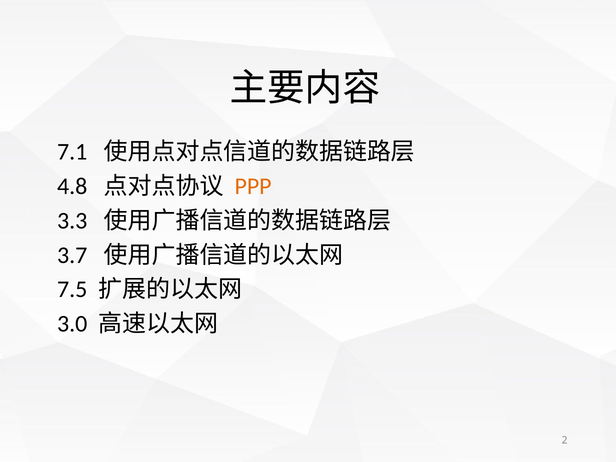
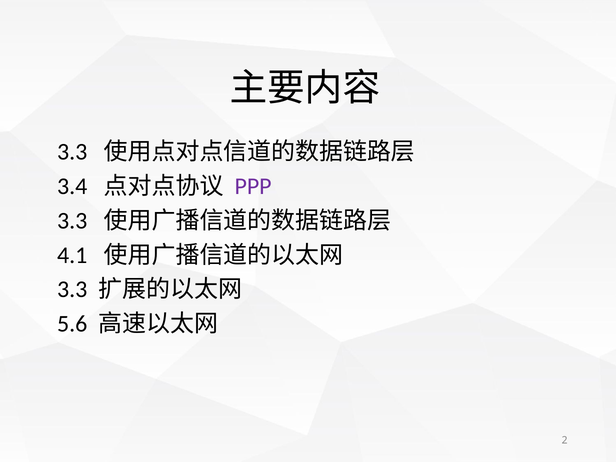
7.1 at (72, 152): 7.1 -> 3.3
4.8: 4.8 -> 3.4
PPP colour: orange -> purple
3.7: 3.7 -> 4.1
7.5 at (72, 290): 7.5 -> 3.3
3.0: 3.0 -> 5.6
